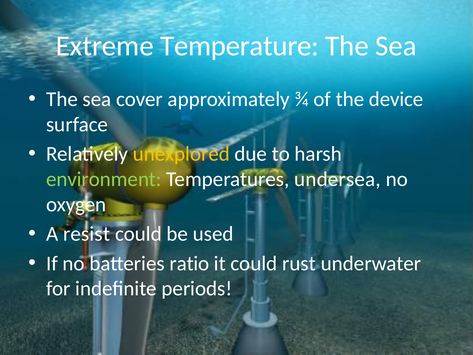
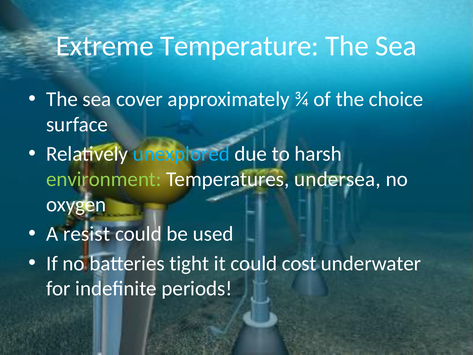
device: device -> choice
unexplored colour: yellow -> light blue
ratio: ratio -> tight
rust: rust -> cost
